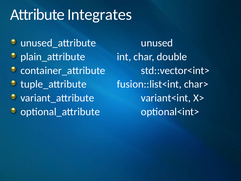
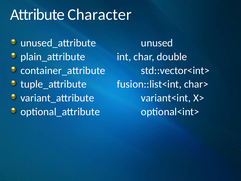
Integrates: Integrates -> Character
